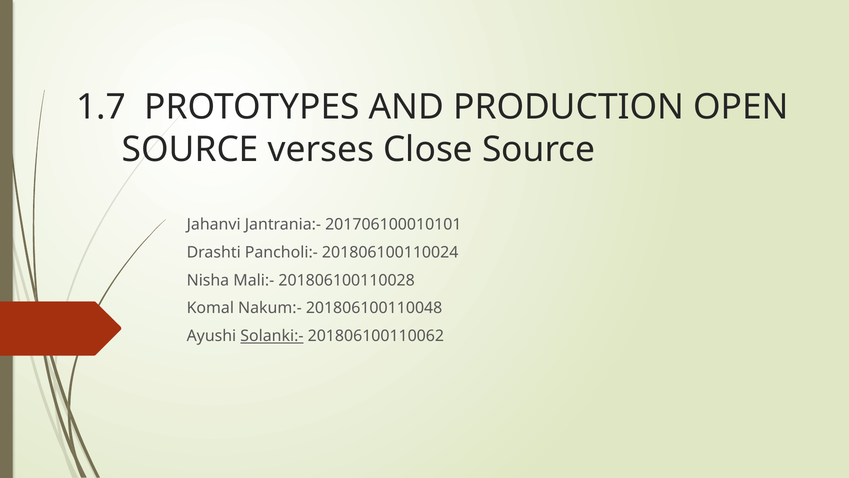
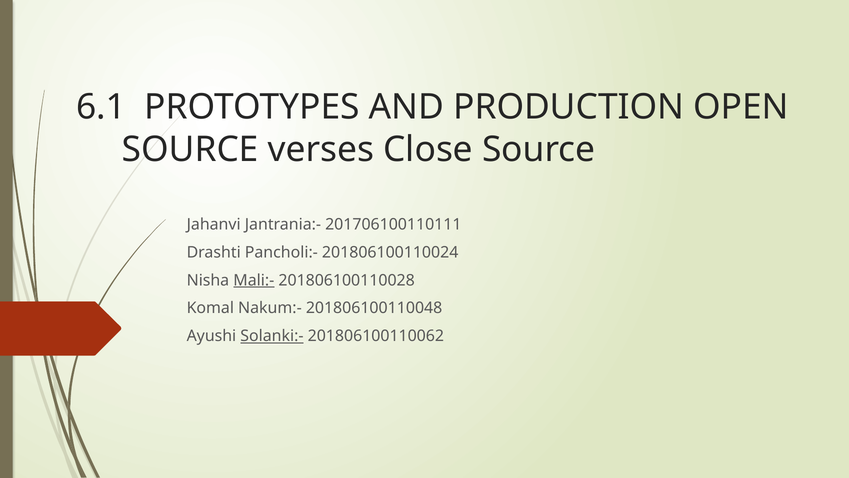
1.7: 1.7 -> 6.1
201706100010101: 201706100010101 -> 201706100110111
Mali:- underline: none -> present
